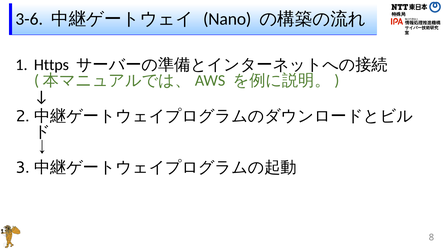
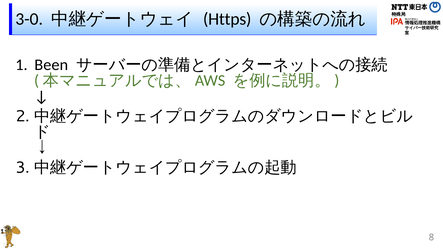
3-6: 3-6 -> 3-0
Nano: Nano -> Https
Https: Https -> Been
